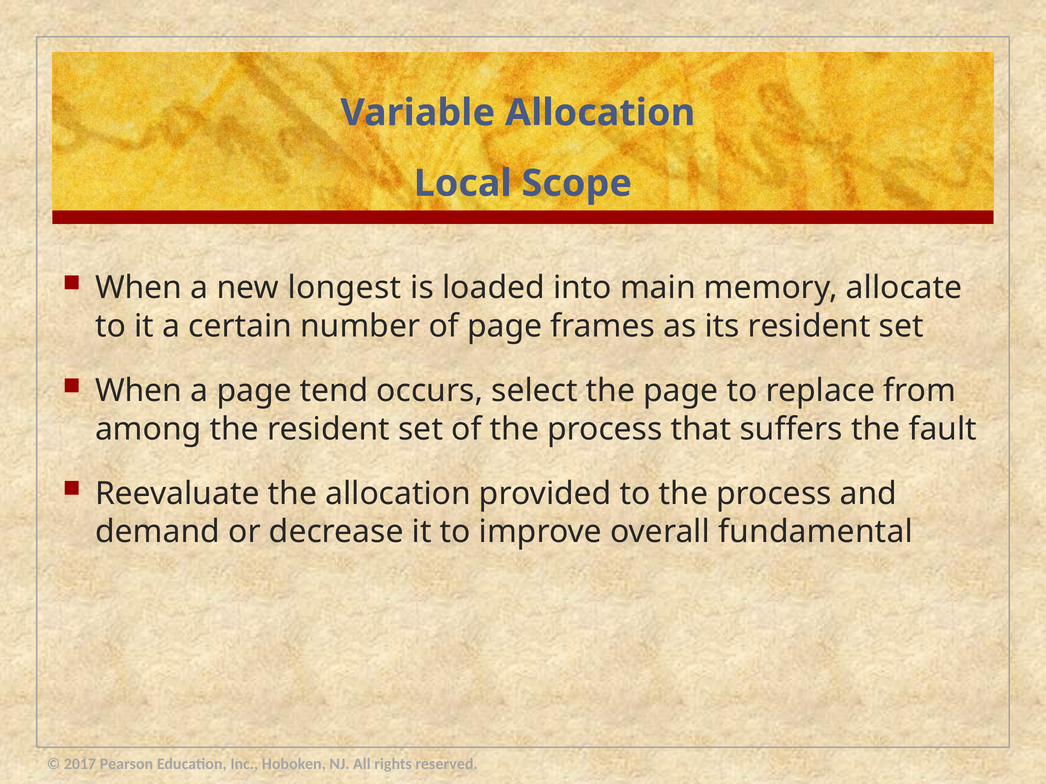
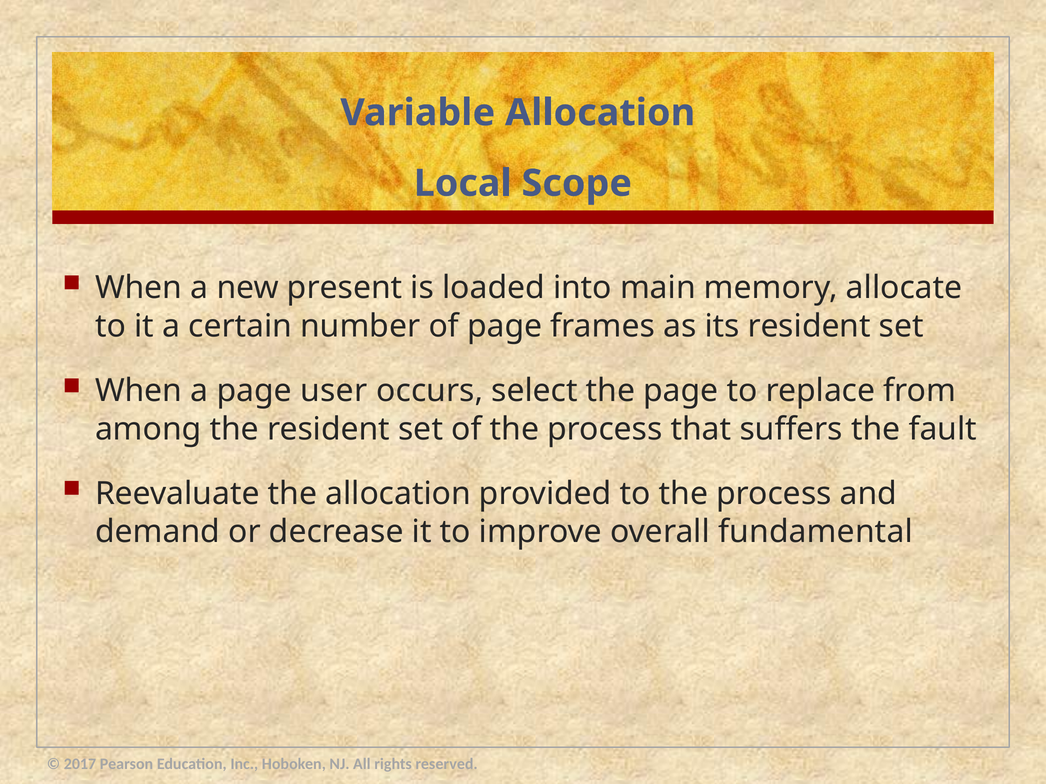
longest: longest -> present
tend: tend -> user
